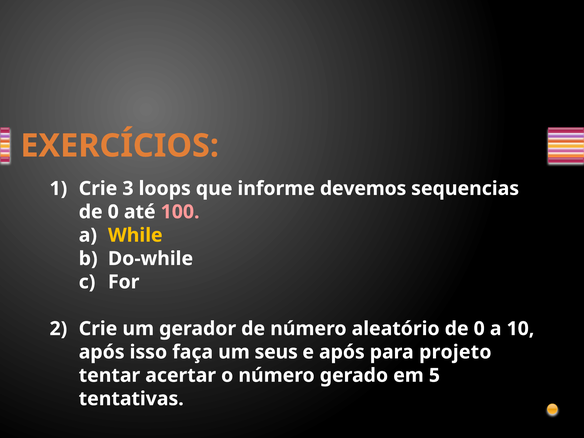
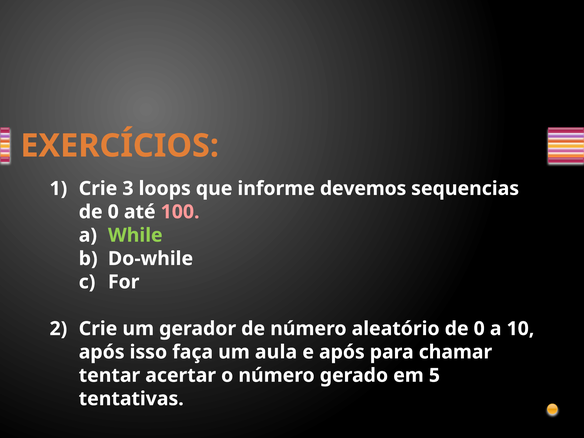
While colour: yellow -> light green
seus: seus -> aula
projeto: projeto -> chamar
